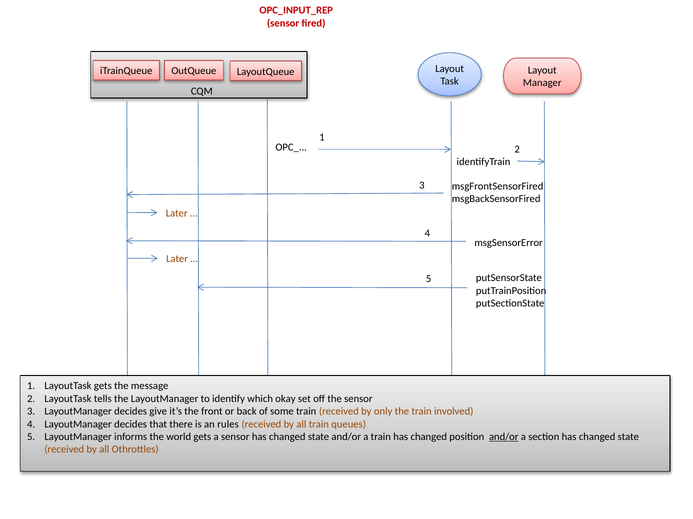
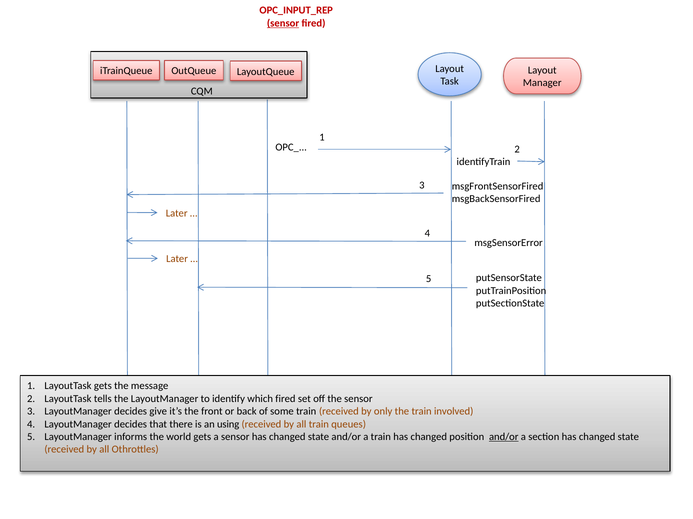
sensor at (283, 23) underline: none -> present
which okay: okay -> fired
rules: rules -> using
